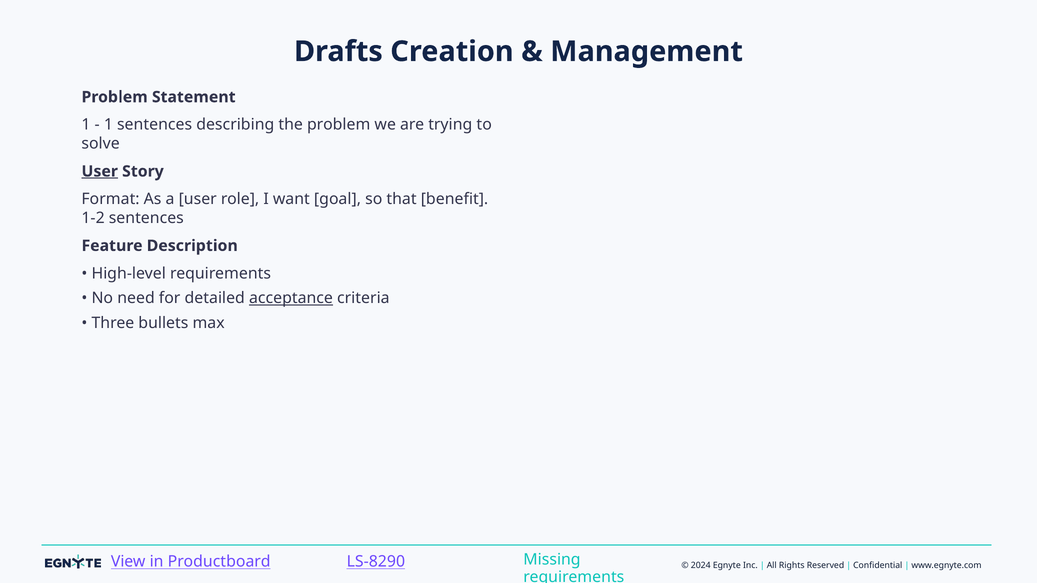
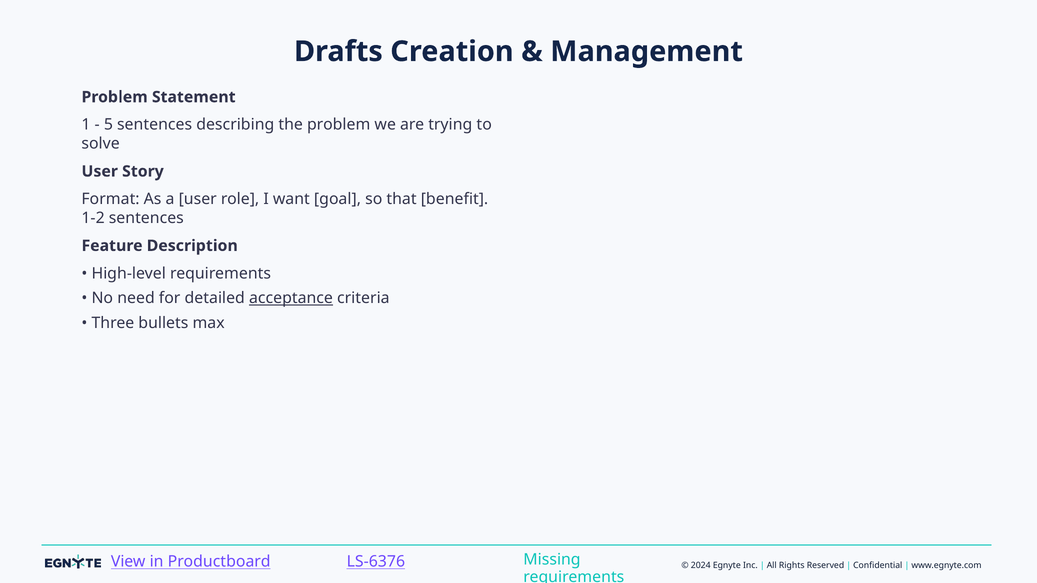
1 at (108, 125): 1 -> 5
User at (100, 171) underline: present -> none
LS-8290: LS-8290 -> LS-6376
